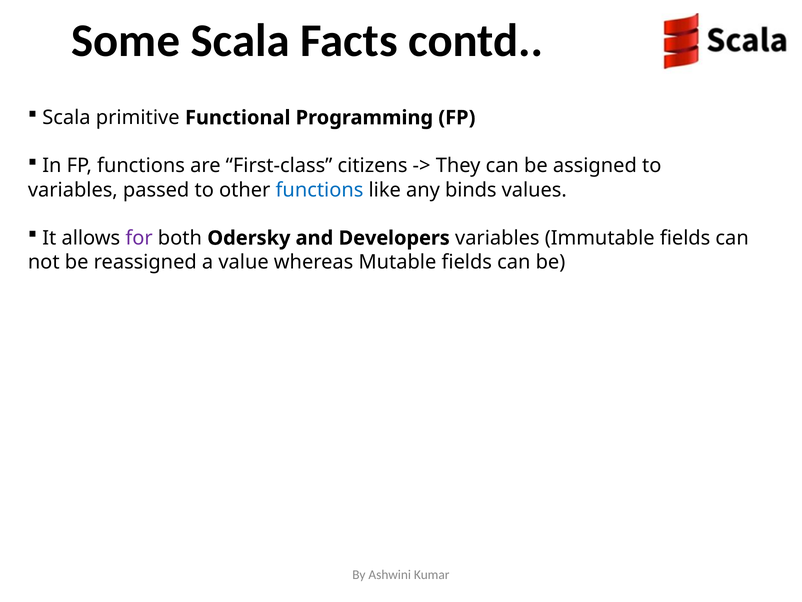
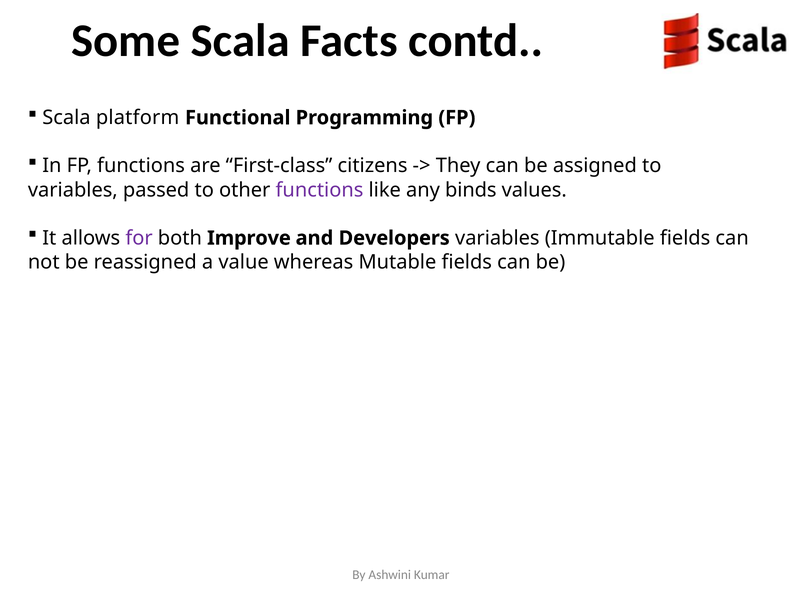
primitive: primitive -> platform
functions at (320, 190) colour: blue -> purple
Odersky: Odersky -> Improve
